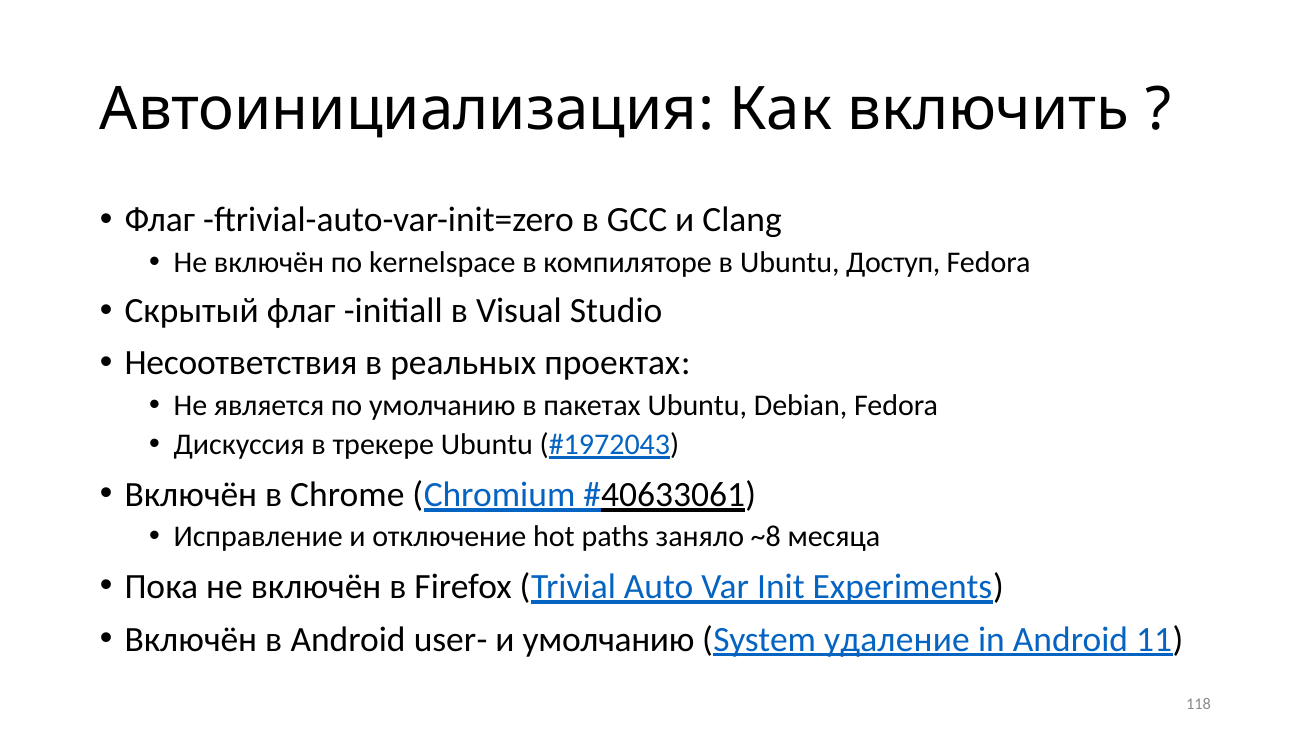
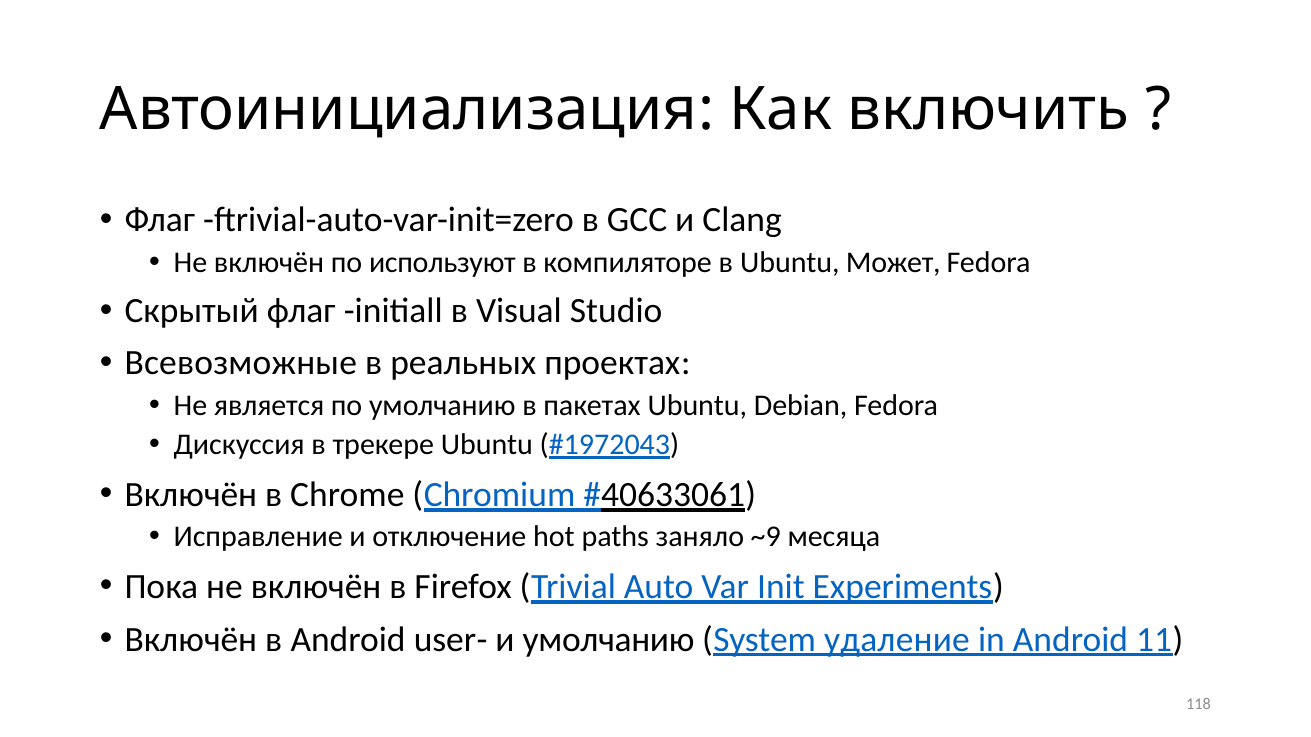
kernelspace: kernelspace -> используют
Доступ: Доступ -> Может
Несоответствия: Несоответствия -> Всевозможные
~8: ~8 -> ~9
